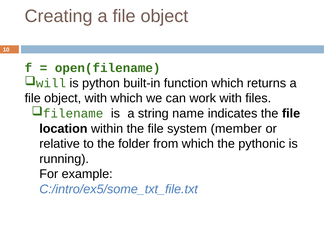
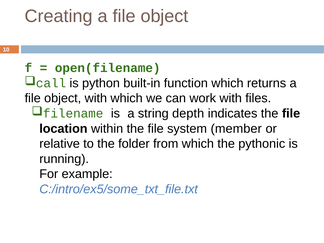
will: will -> call
name: name -> depth
